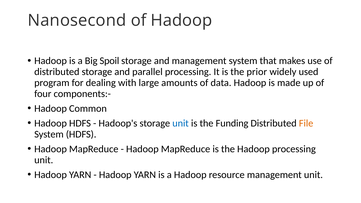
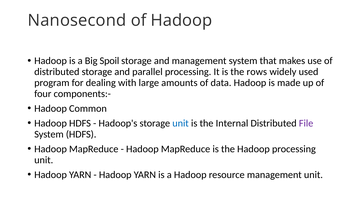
prior: prior -> rows
Funding: Funding -> Internal
File colour: orange -> purple
